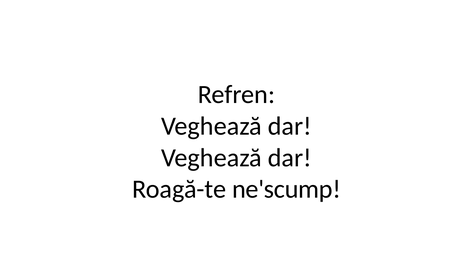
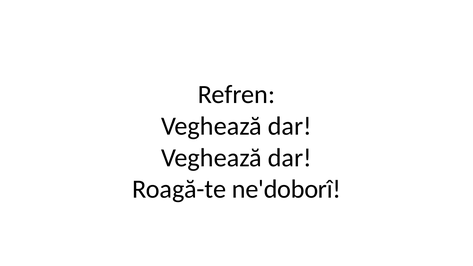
ne'scump: ne'scump -> ne'doborî
